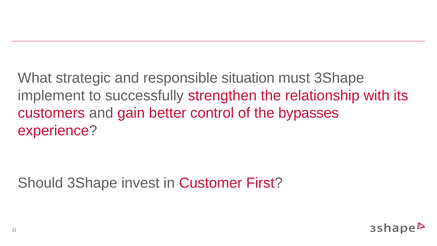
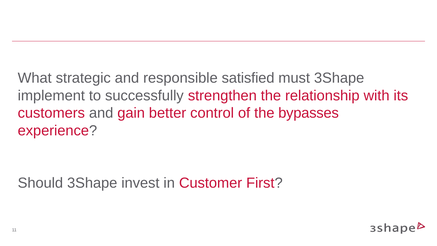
situation: situation -> satisfied
